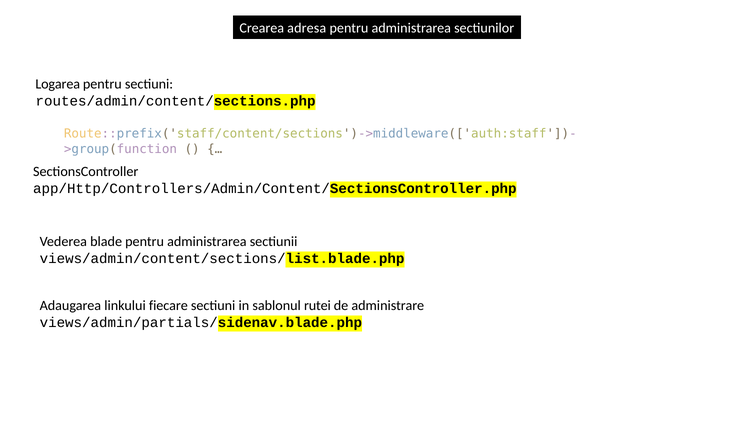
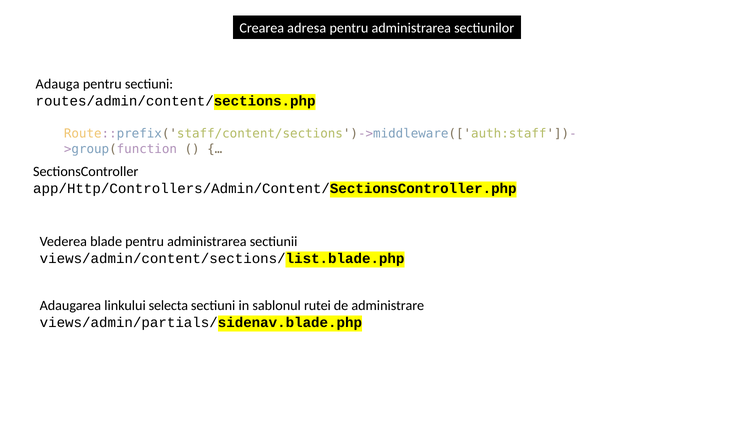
Logarea: Logarea -> Adauga
fiecare: fiecare -> selecta
